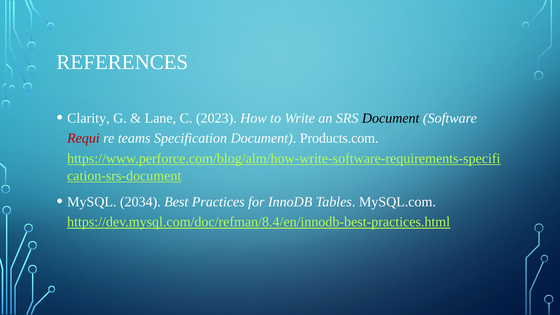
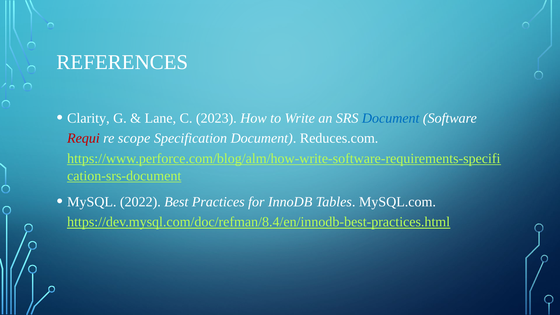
Document at (391, 118) colour: black -> blue
teams: teams -> scope
Products.com: Products.com -> Reduces.com
2034: 2034 -> 2022
